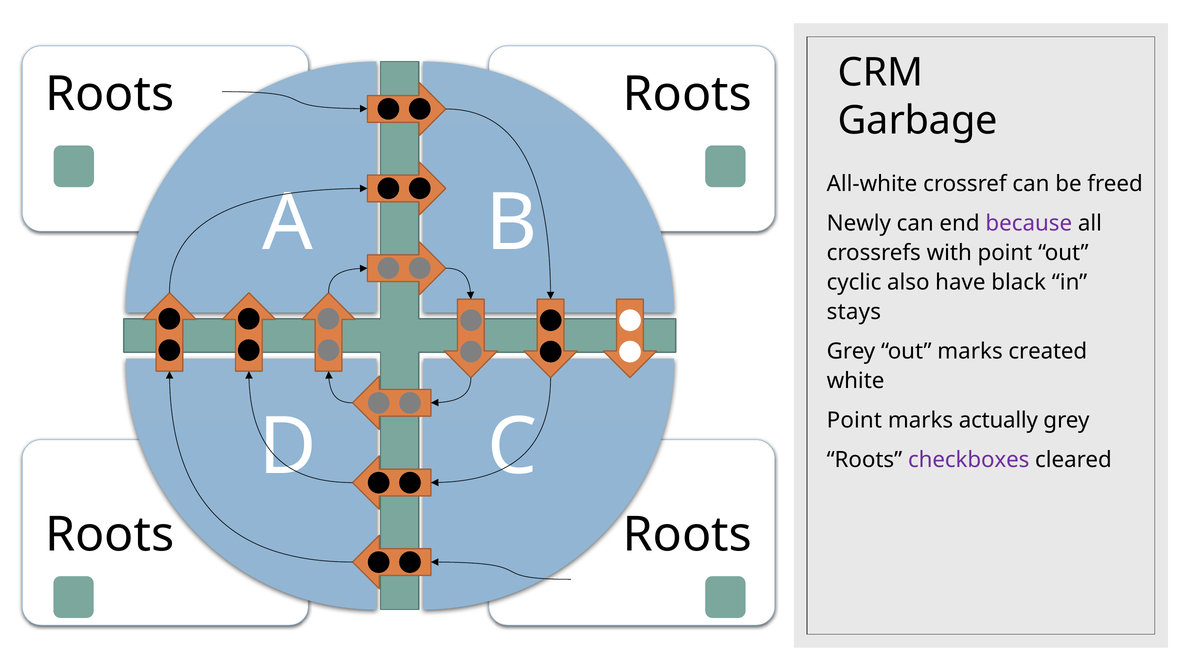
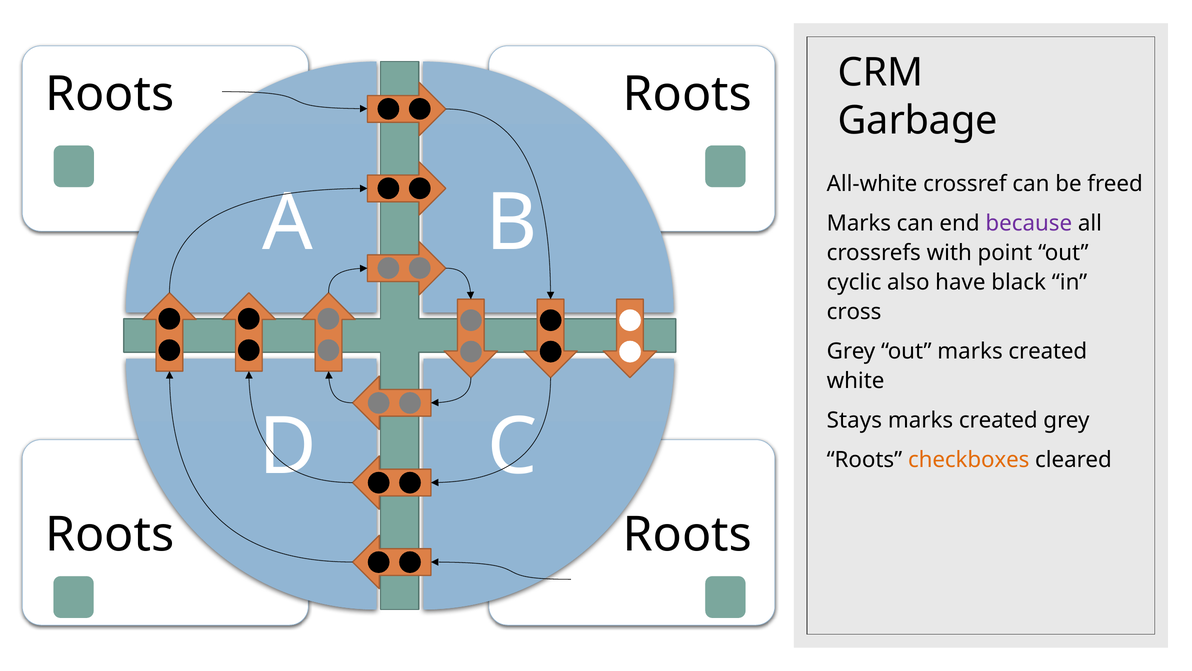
Newly at (859, 223): Newly -> Marks
stays: stays -> cross
Point at (854, 420): Point -> Stays
actually at (998, 420): actually -> created
checkboxes colour: purple -> orange
